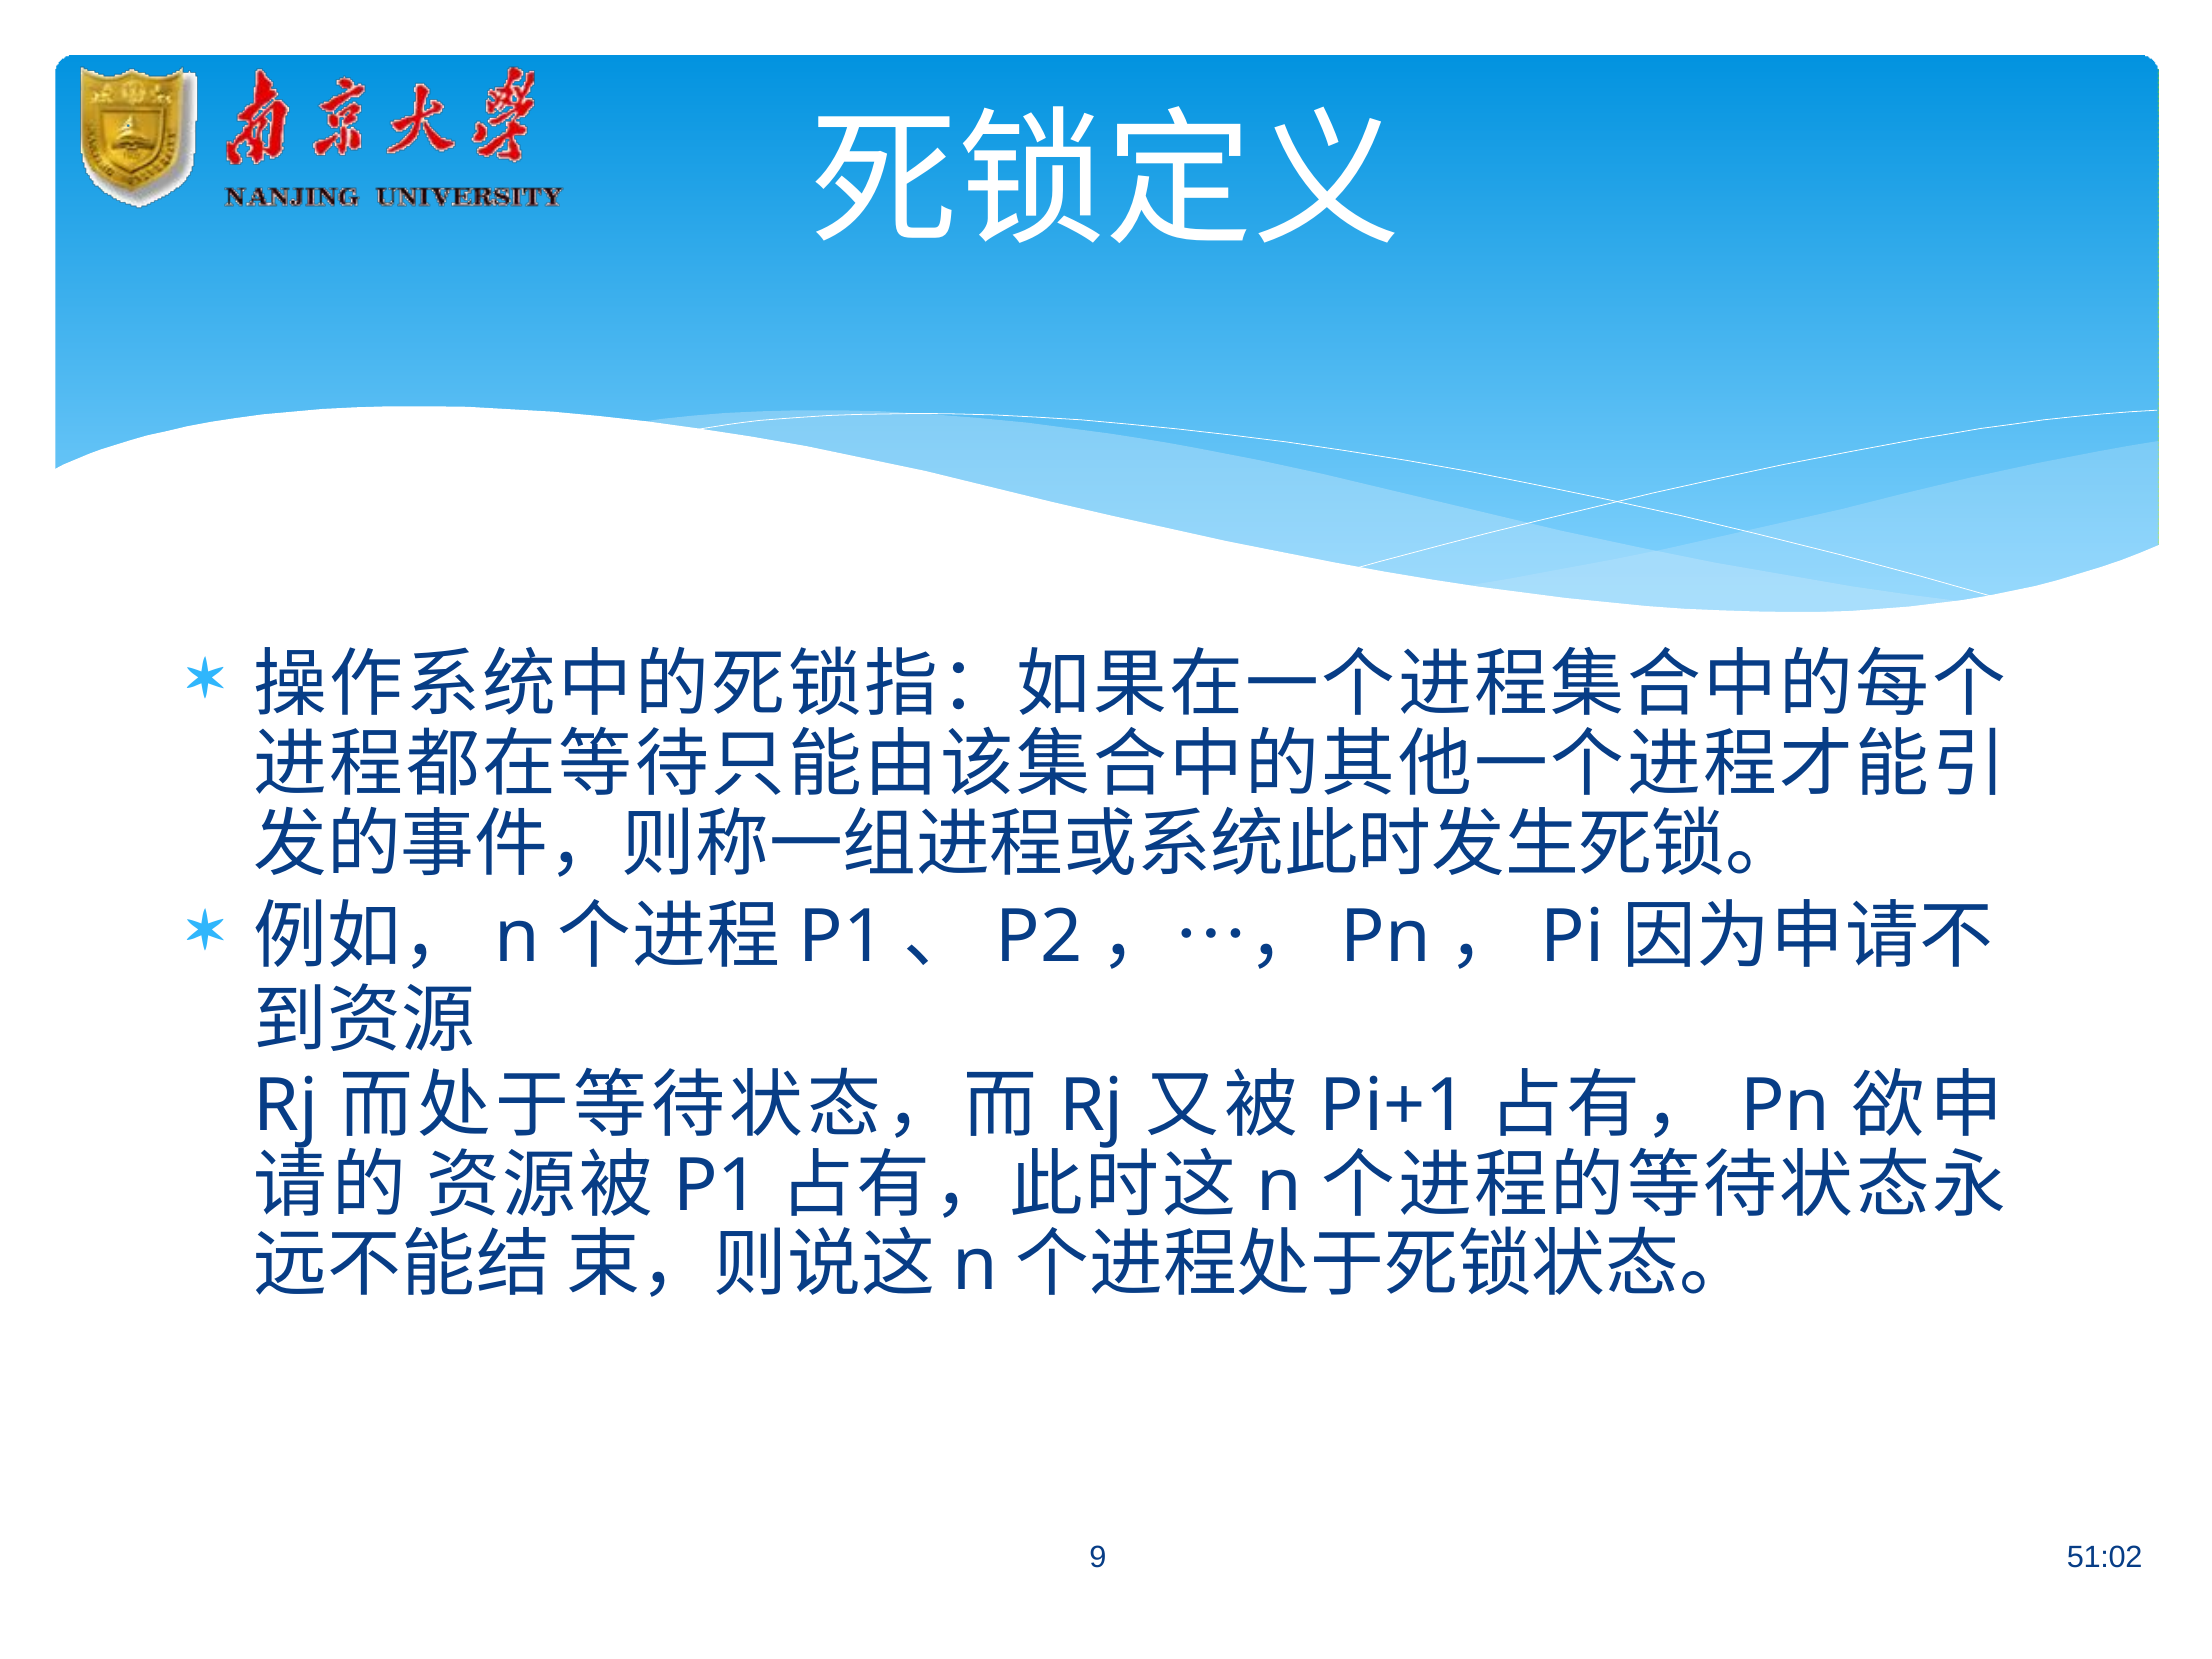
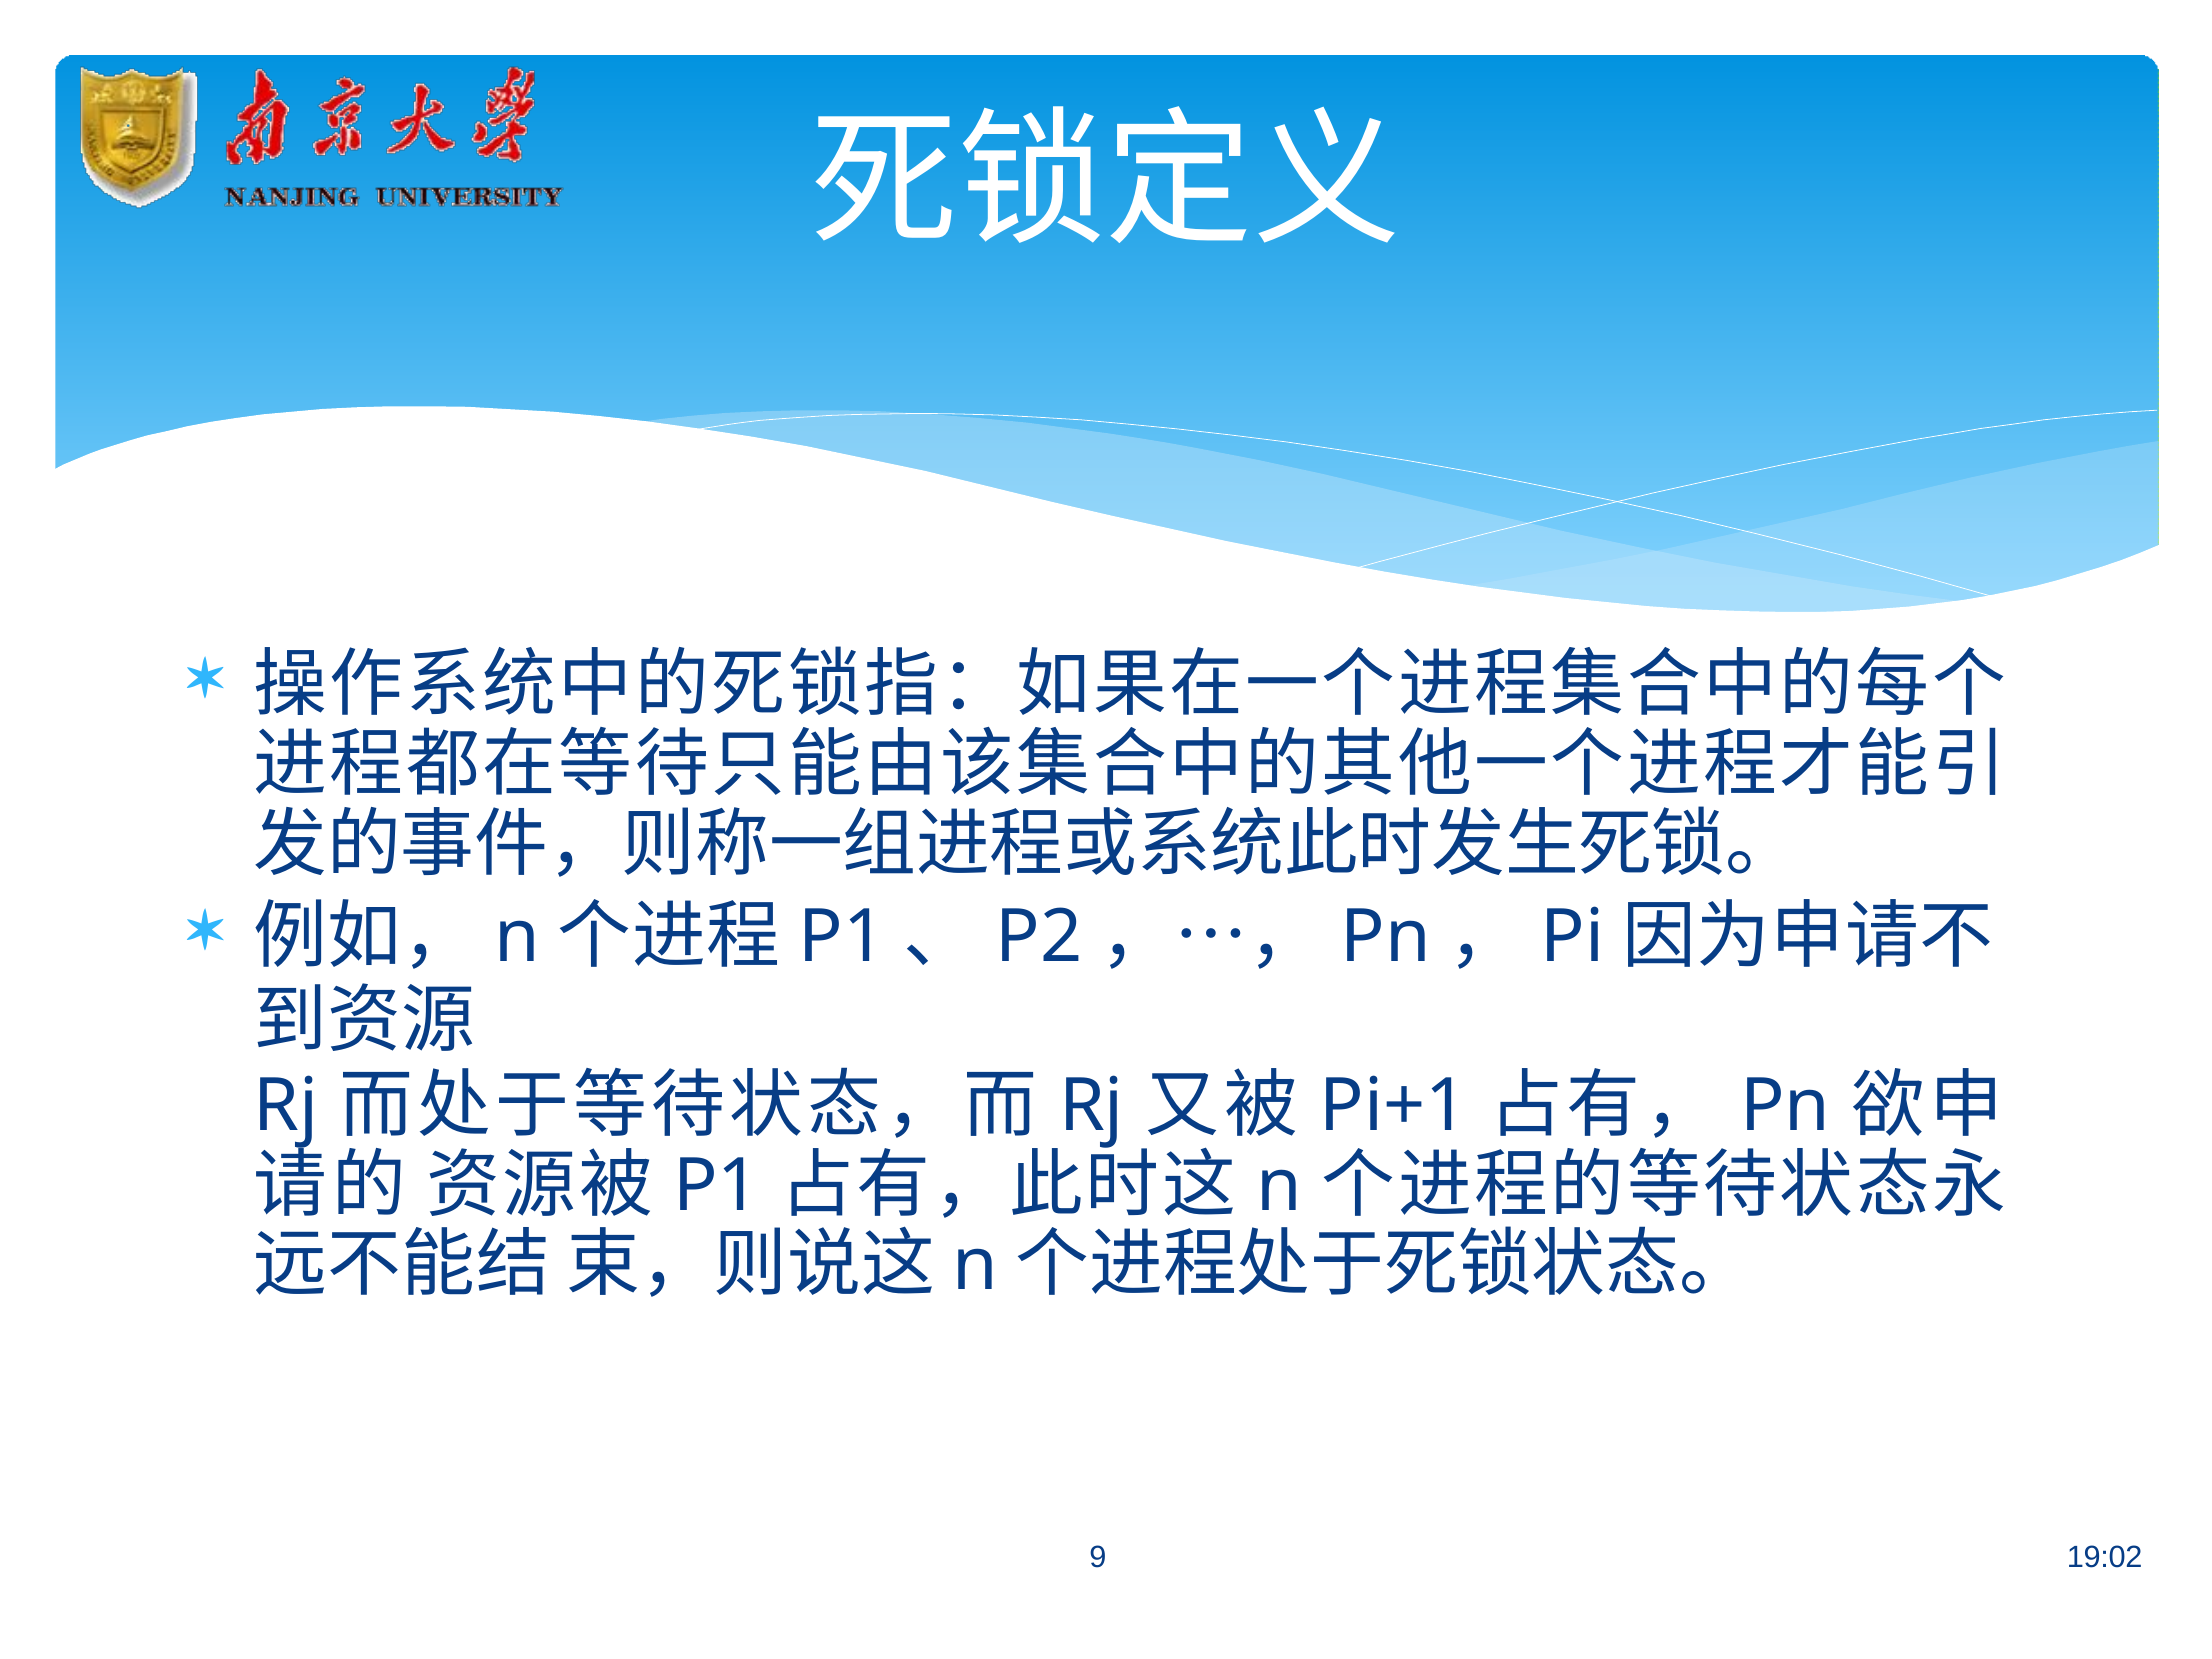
51:02: 51:02 -> 19:02
